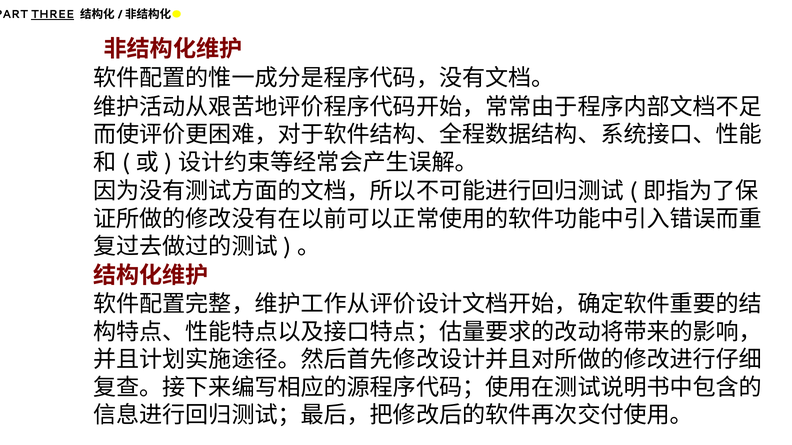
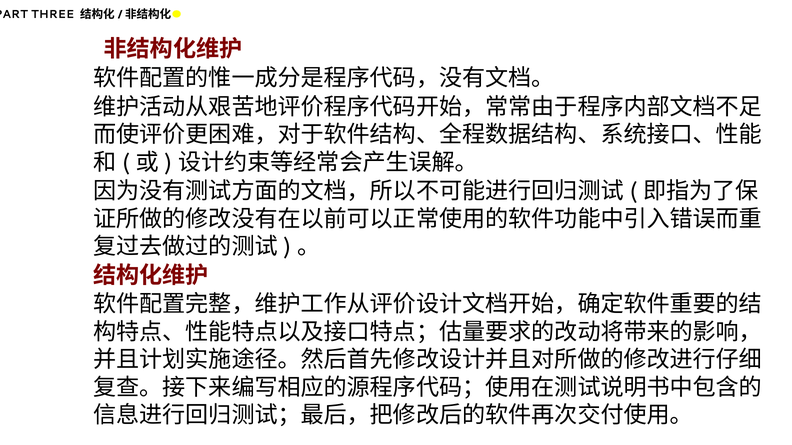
THREE underline: present -> none
